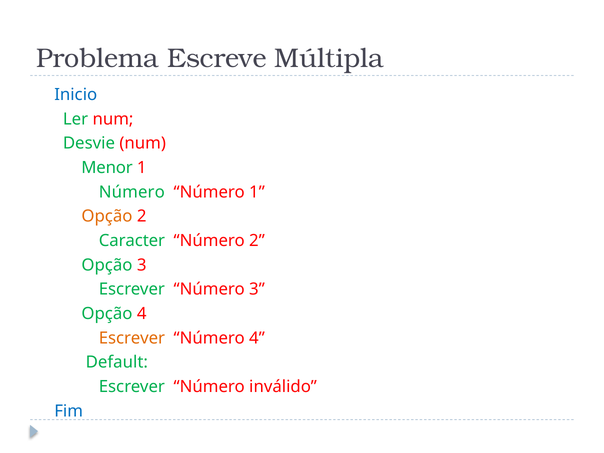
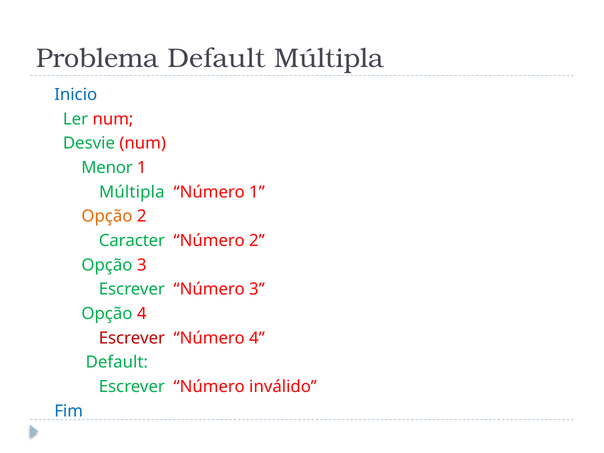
Problema Escreve: Escreve -> Default
Número at (132, 192): Número -> Múltipla
Escrever at (132, 338) colour: orange -> red
